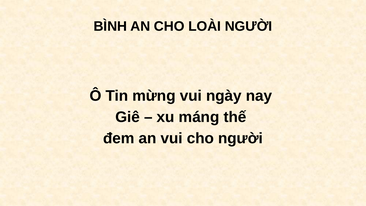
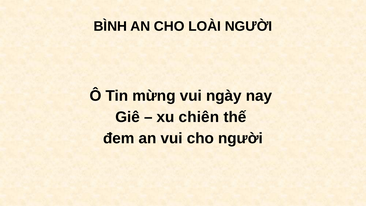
máng: máng -> chiên
